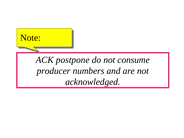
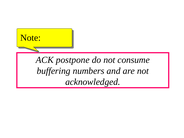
producer: producer -> buffering
